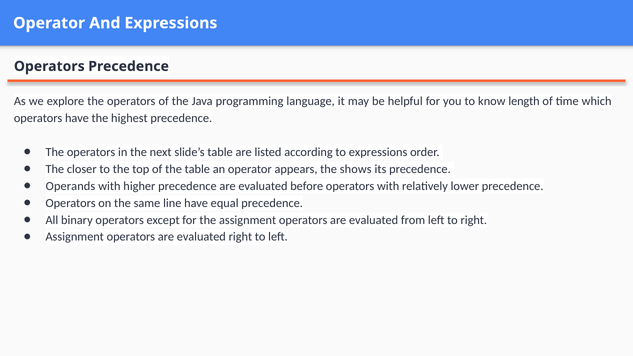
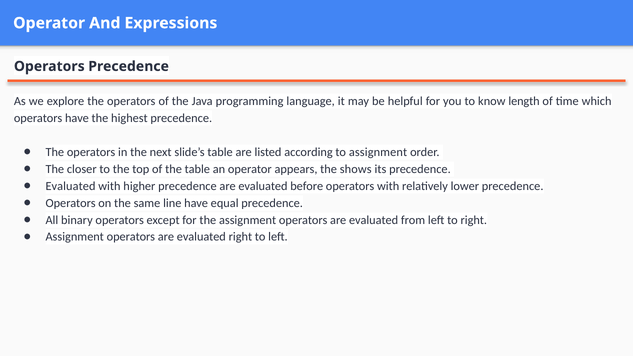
to expressions: expressions -> assignment
Operands at (70, 186): Operands -> Evaluated
